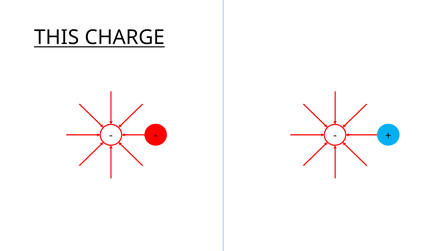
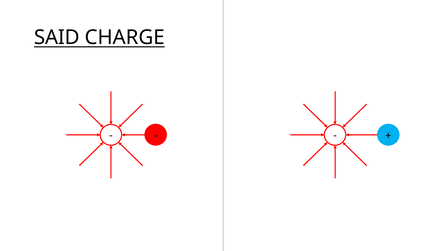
THIS: THIS -> SAID
